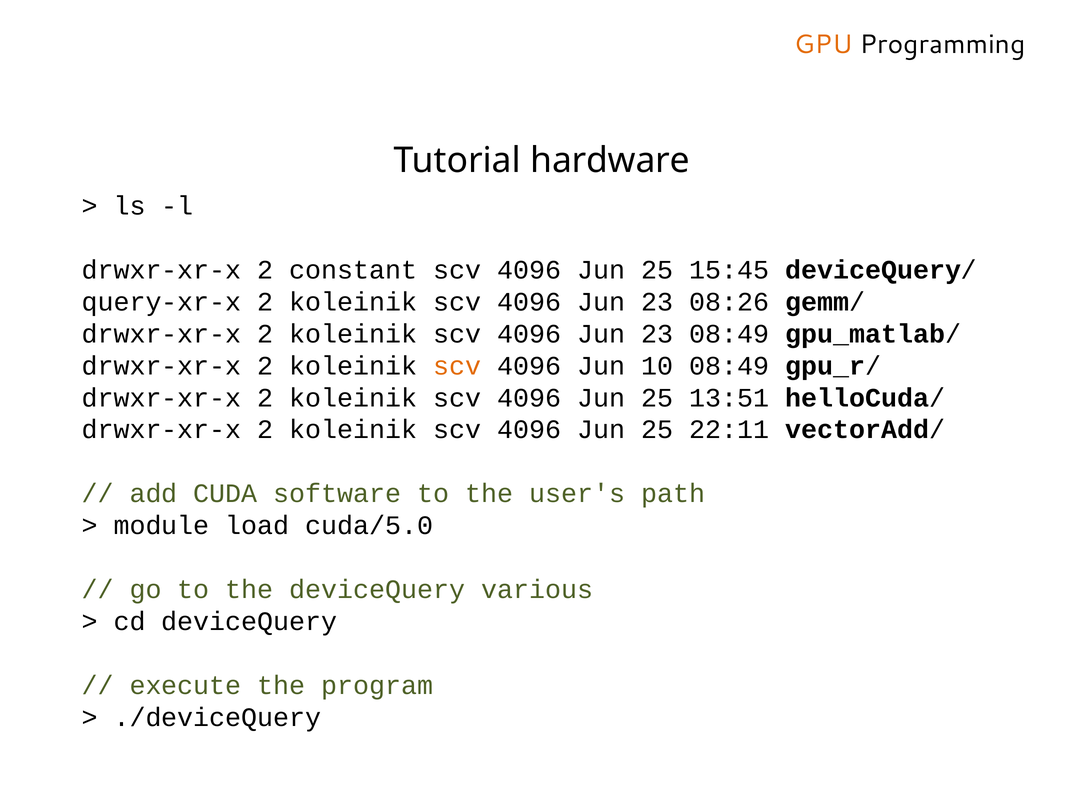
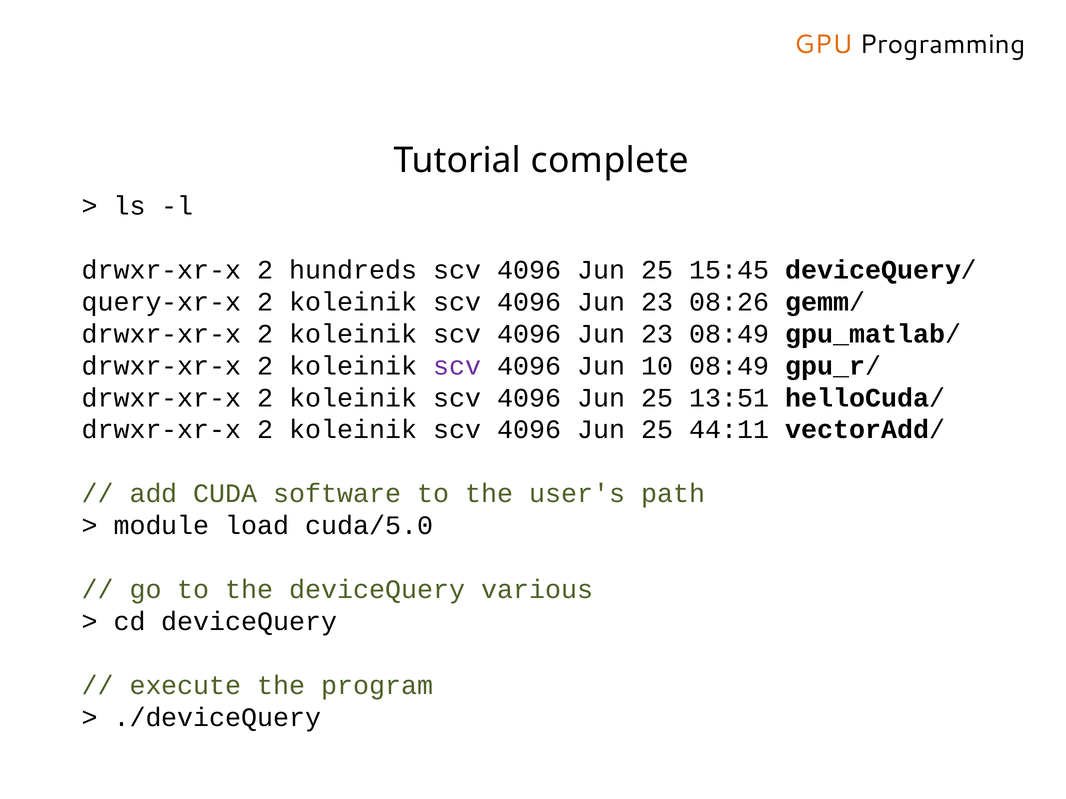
hardware: hardware -> complete
constant: constant -> hundreds
scv at (457, 366) colour: orange -> purple
22:11: 22:11 -> 44:11
